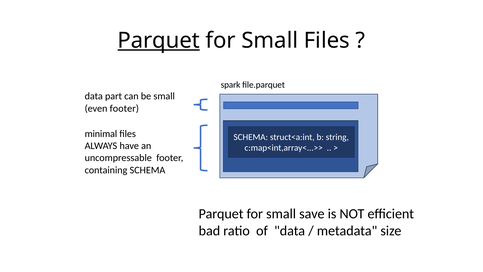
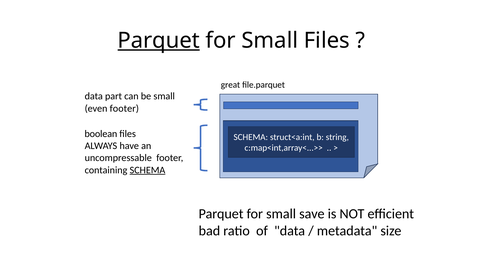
spark: spark -> great
minimal: minimal -> boolean
SCHEMA at (147, 170) underline: none -> present
